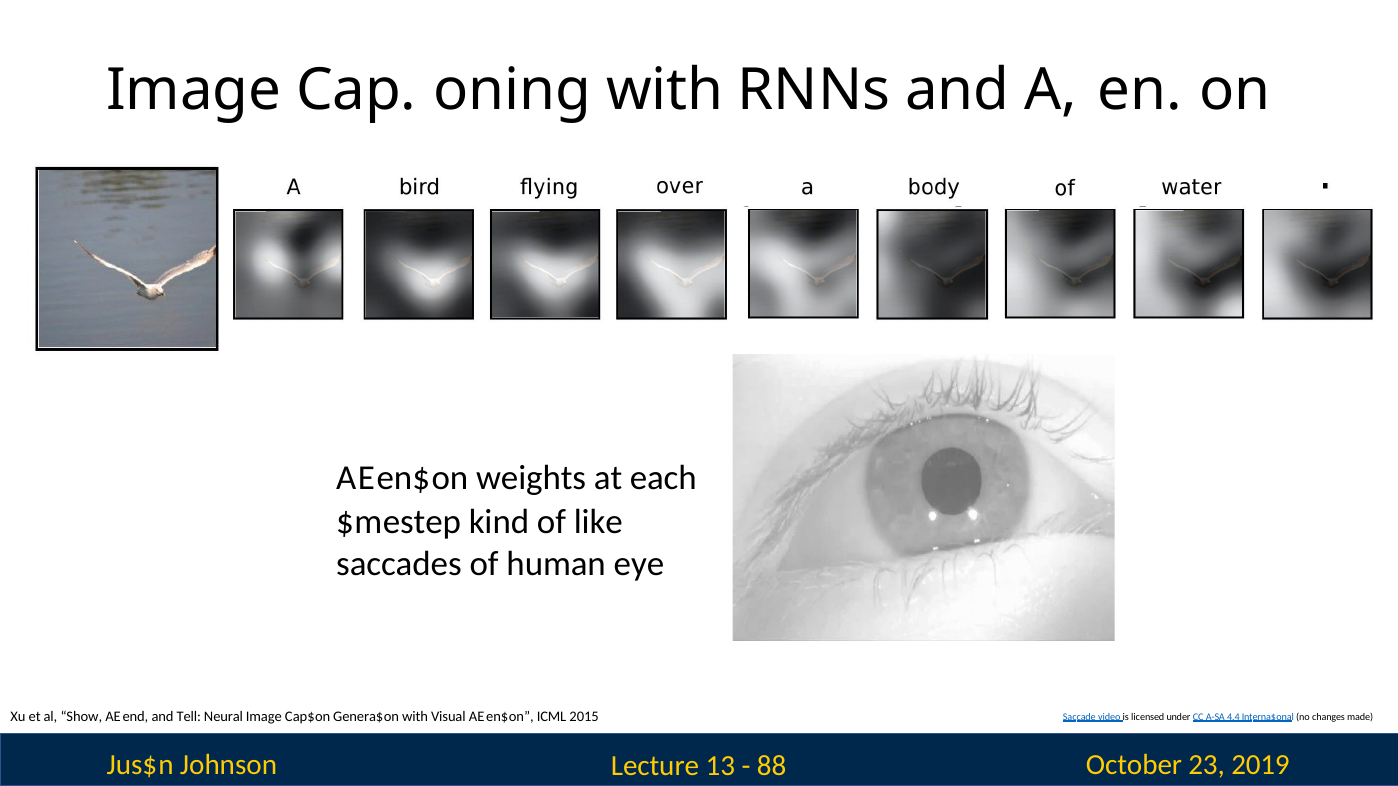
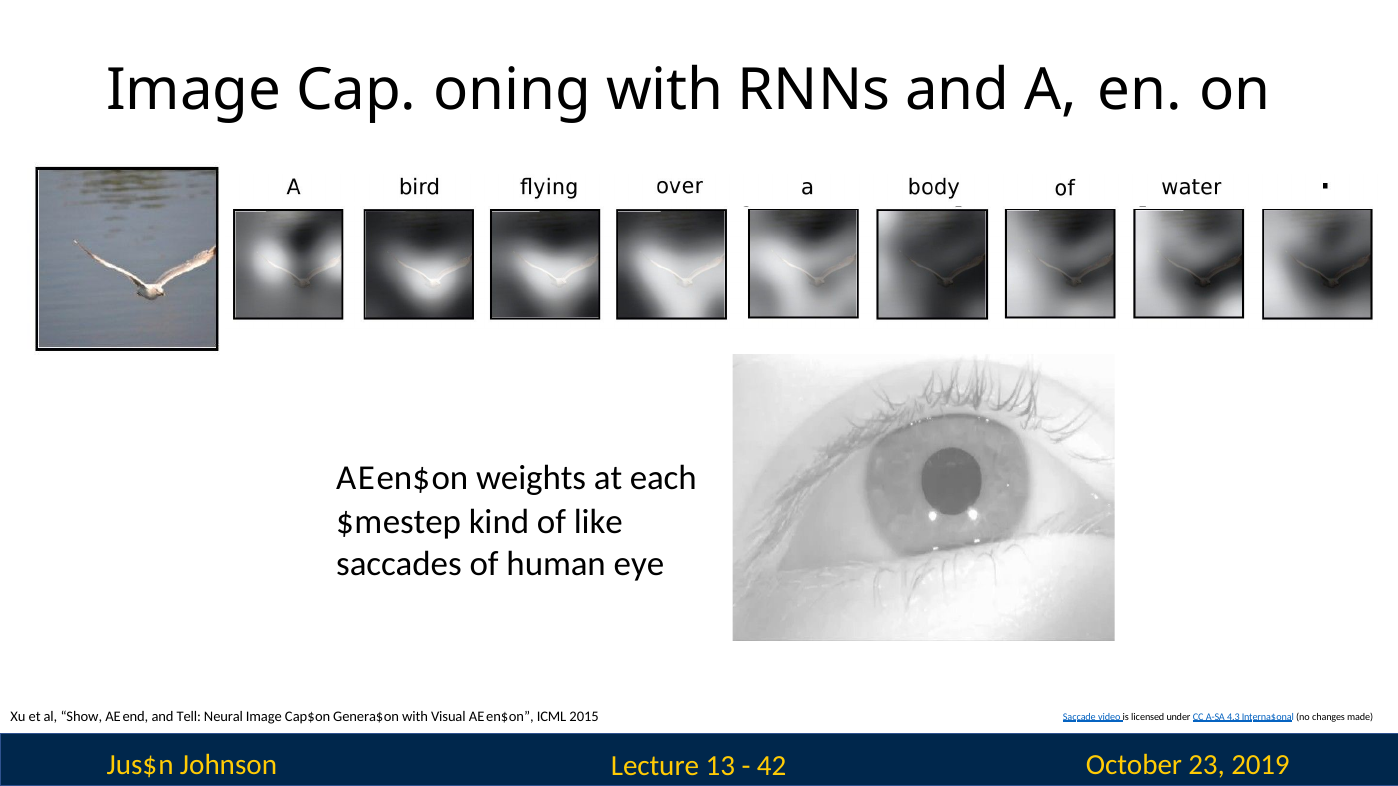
4.4: 4.4 -> 4.3
88: 88 -> 42
